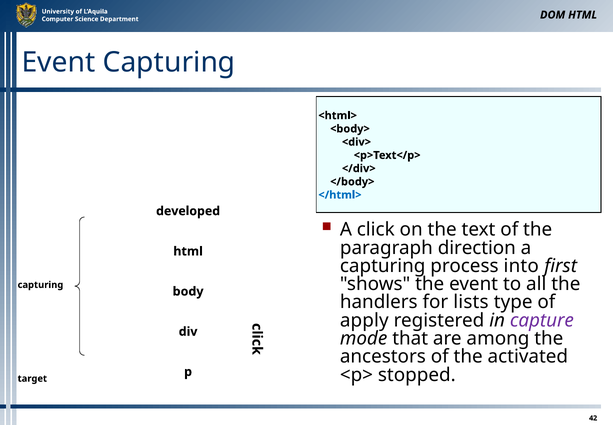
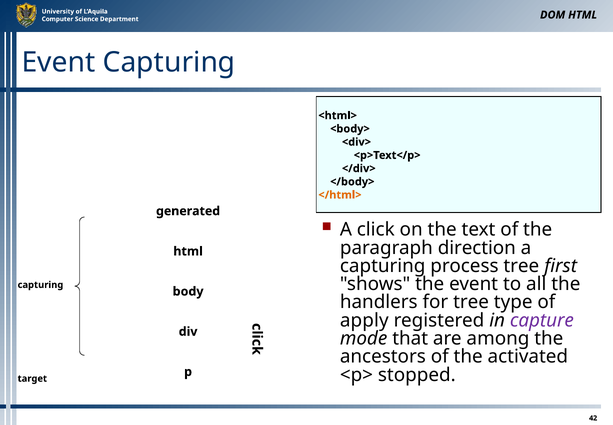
</html> colour: blue -> orange
developed: developed -> generated
process into: into -> tree
for lists: lists -> tree
